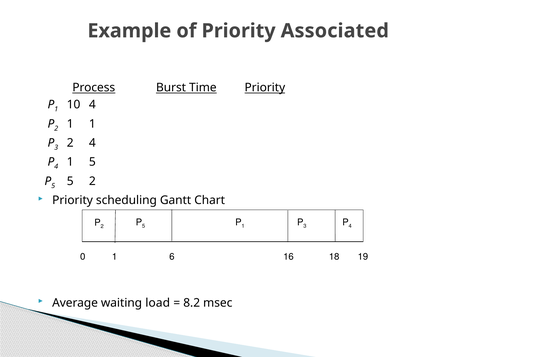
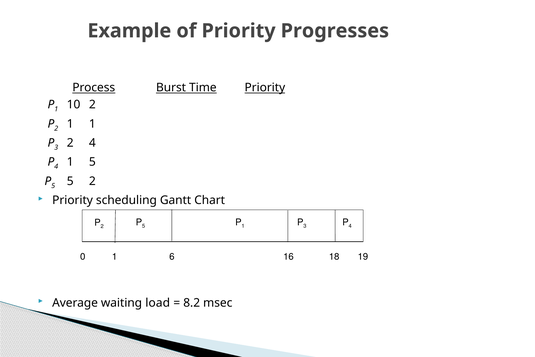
Associated: Associated -> Progresses
10 4: 4 -> 2
